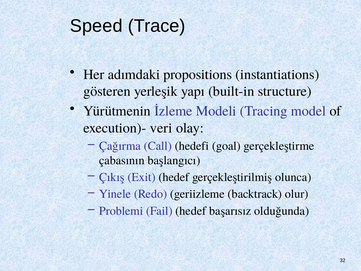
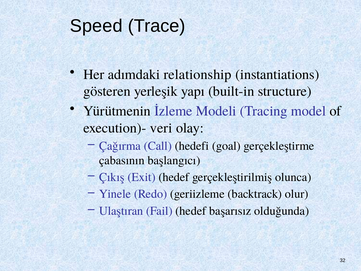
propositions: propositions -> relationship
Problemi: Problemi -> Ulaştıran
